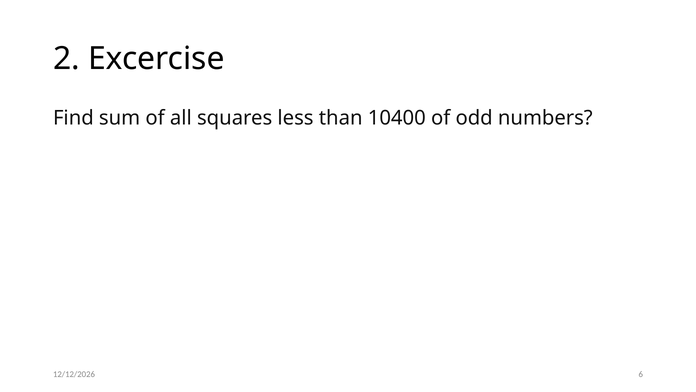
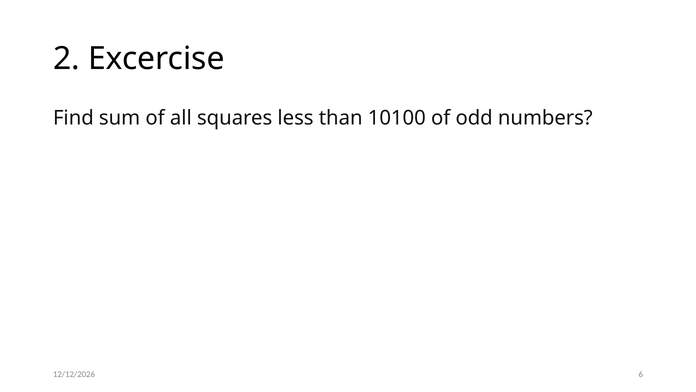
10400: 10400 -> 10100
